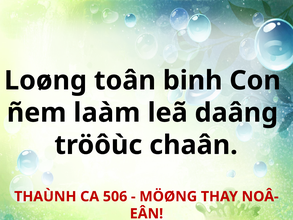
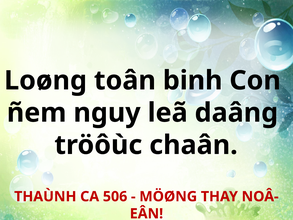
laàm: laàm -> nguy
